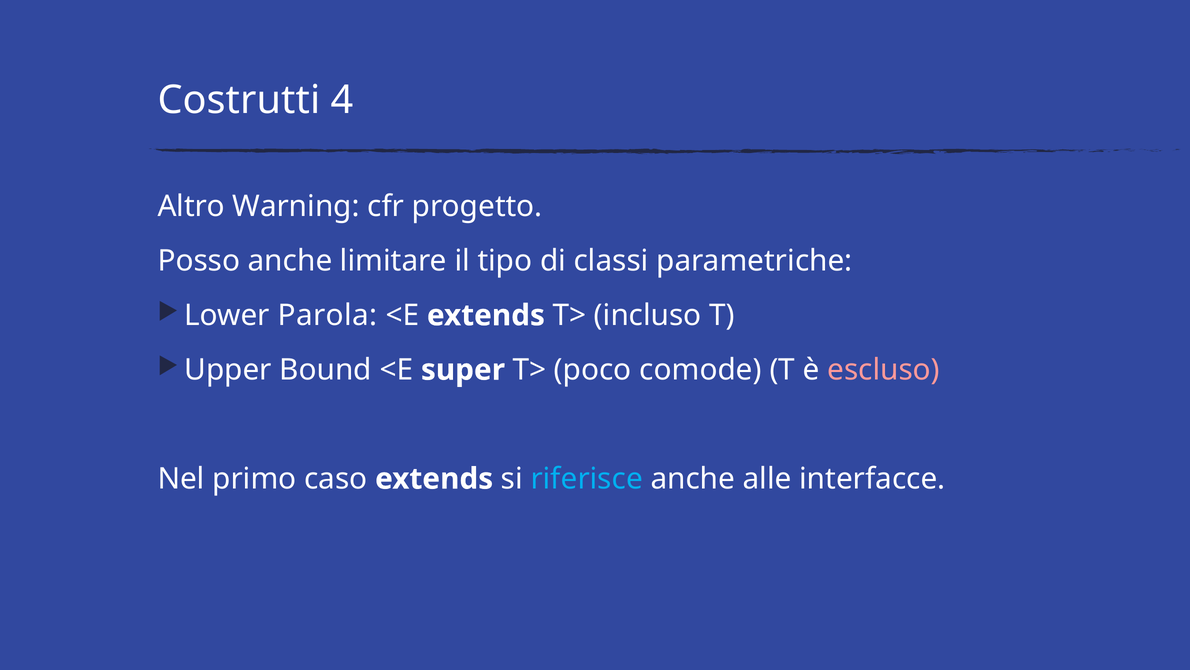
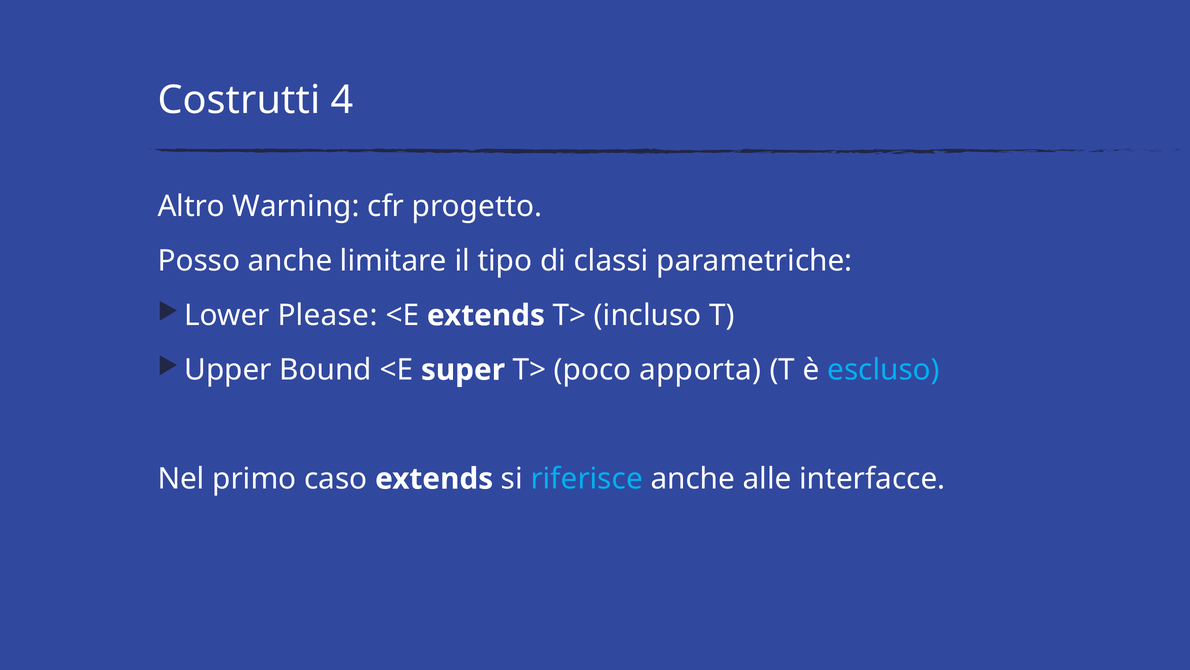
Parola: Parola -> Please
comode: comode -> apporta
escluso colour: pink -> light blue
